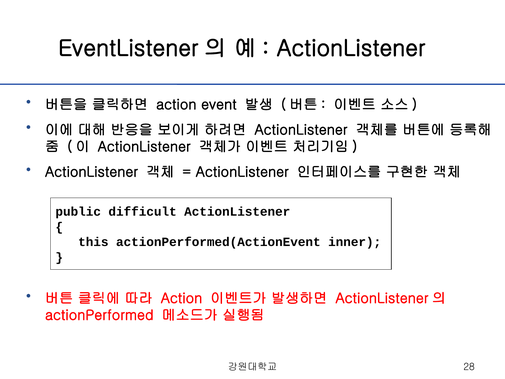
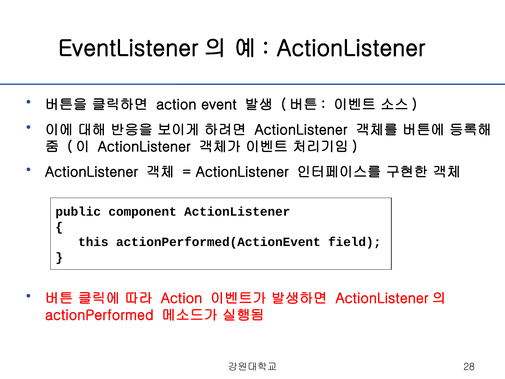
difficult: difficult -> component
inner: inner -> field
